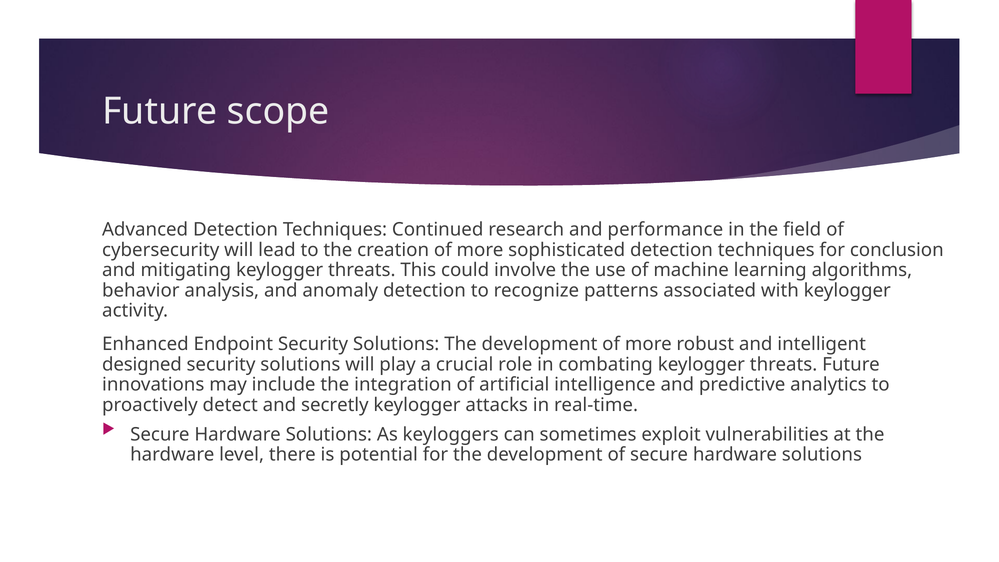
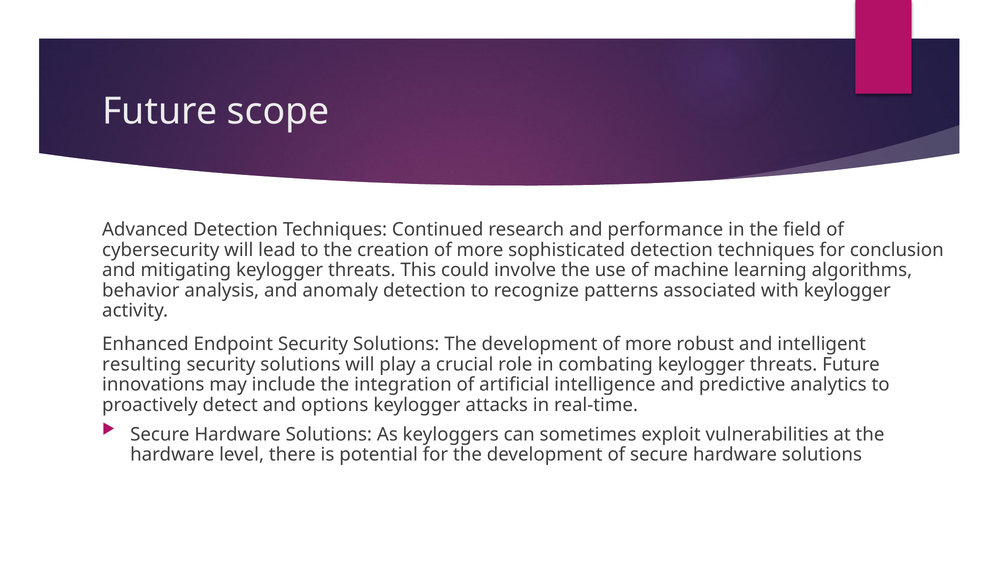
designed: designed -> resulting
secretly: secretly -> options
